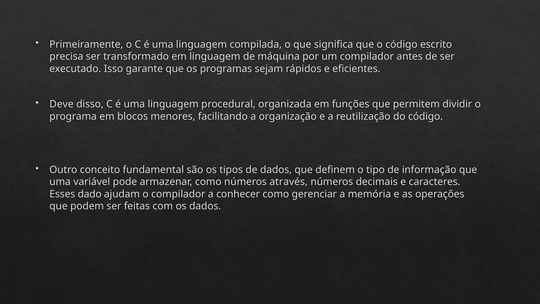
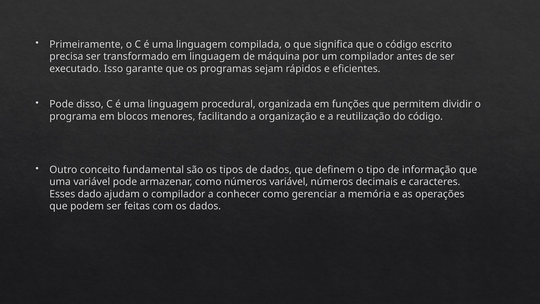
Deve at (61, 104): Deve -> Pode
números através: através -> variável
